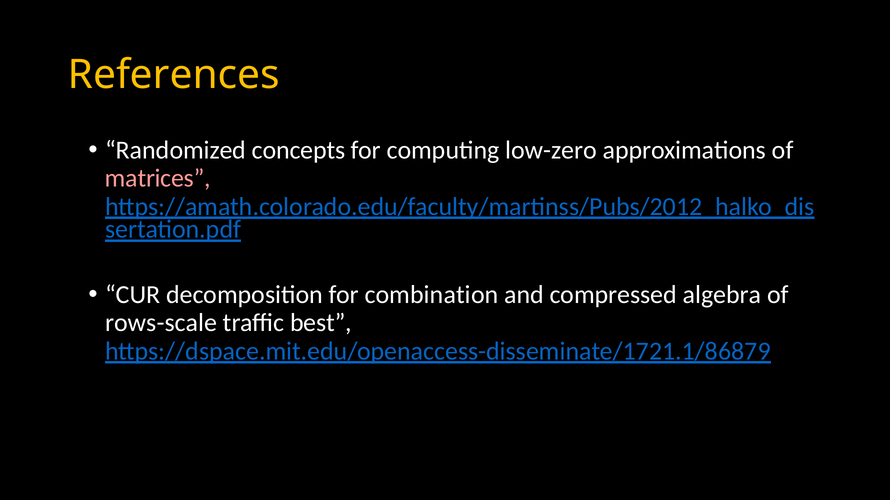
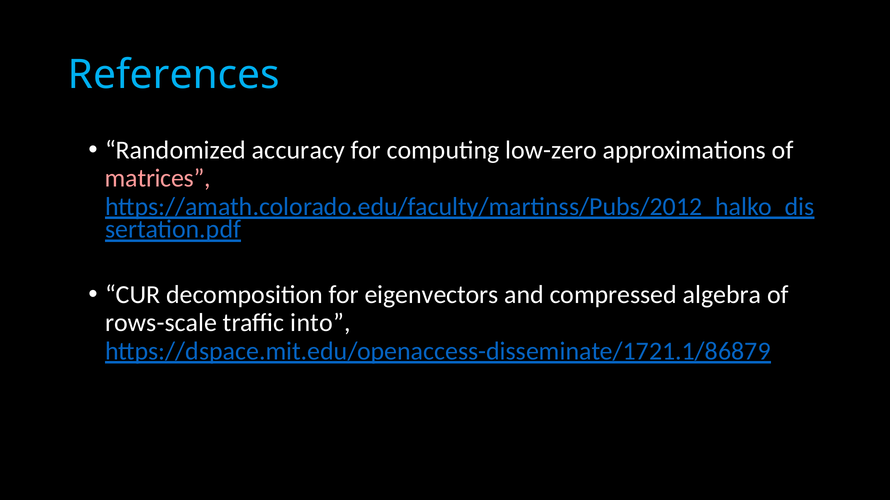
References colour: yellow -> light blue
concepts: concepts -> accuracy
combination: combination -> eigenvectors
best: best -> into
